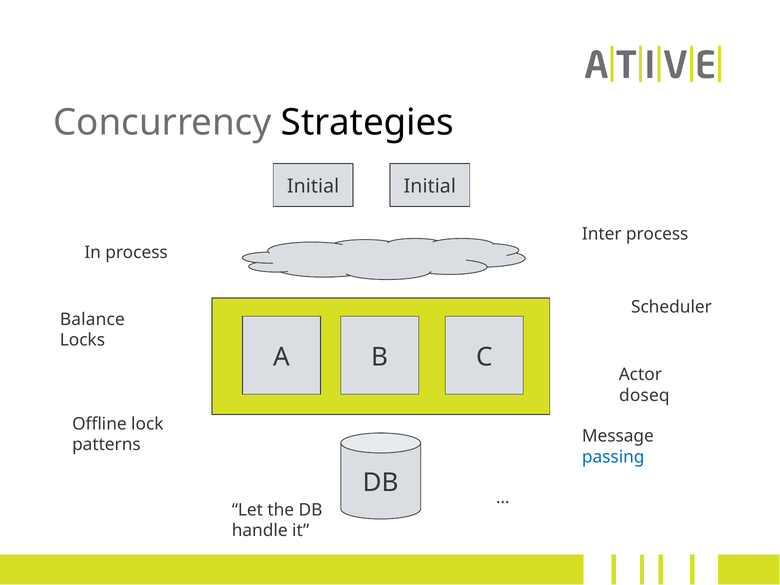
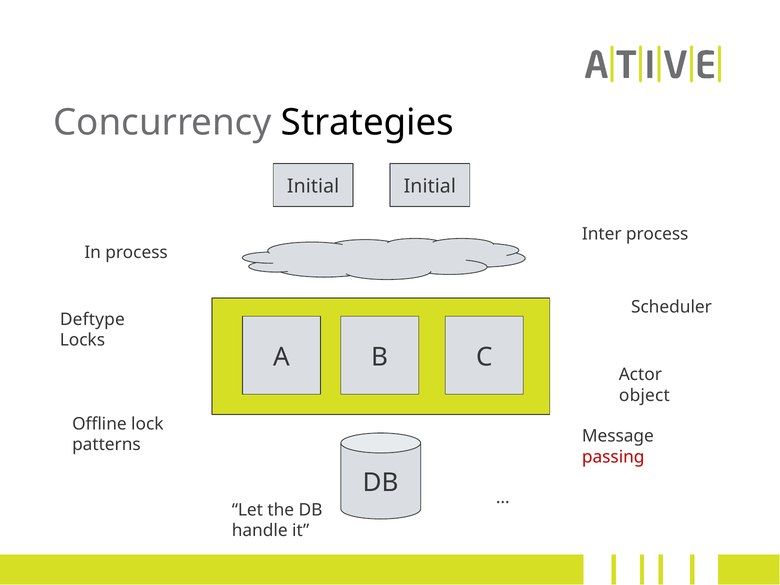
Balance: Balance -> Deftype
doseq: doseq -> object
passing colour: blue -> red
